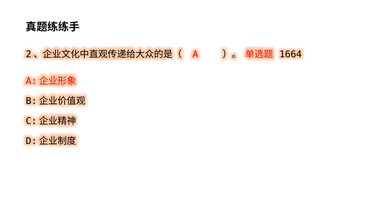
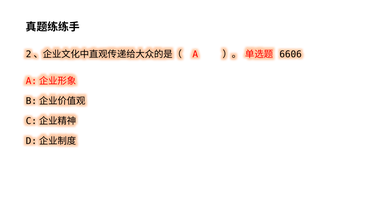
1664: 1664 -> 6606
